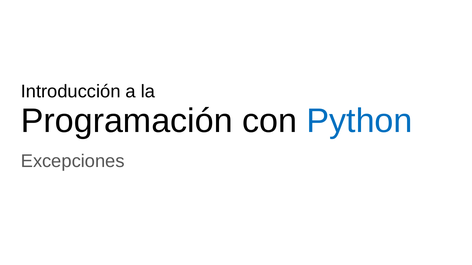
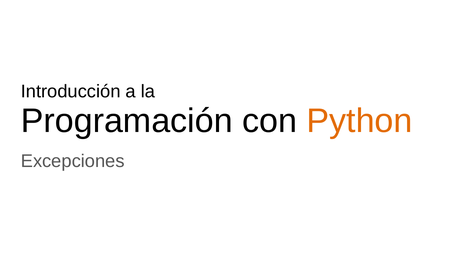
Python colour: blue -> orange
